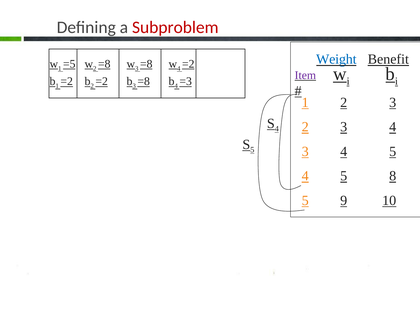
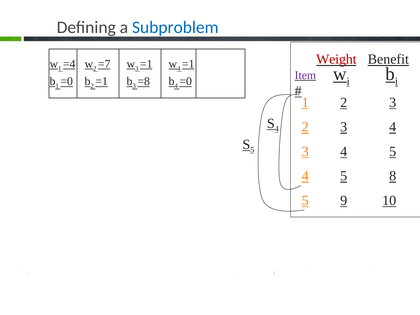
Subproblem colour: red -> blue
Weight colour: blue -> red
=5: =5 -> =4
2 =8: =8 -> =7
=8 at (146, 64): =8 -> =1
4 =2: =2 -> =1
1 =2: =2 -> =0
2 =2: =2 -> =1
4 =3: =3 -> =0
